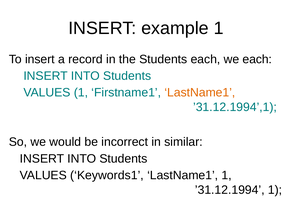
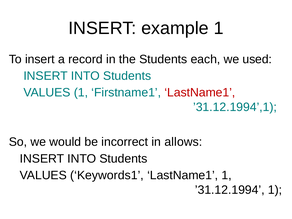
we each: each -> used
LastName1 at (200, 92) colour: orange -> red
similar: similar -> allows
